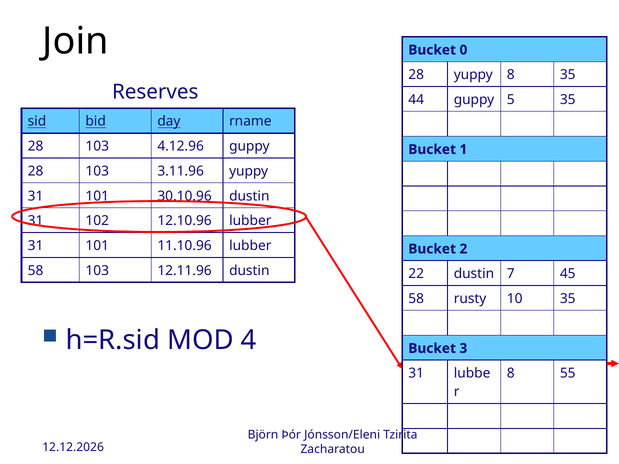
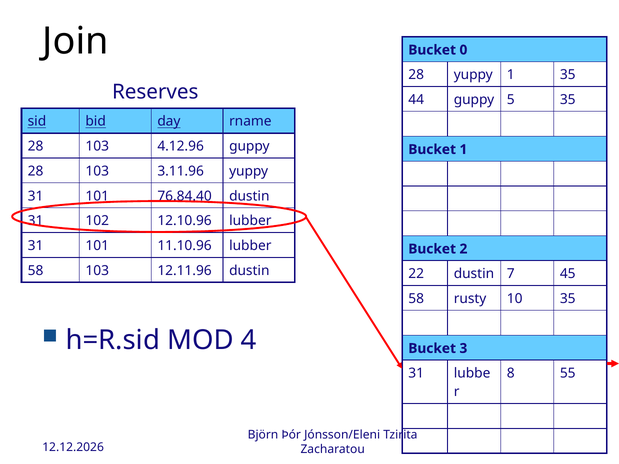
yuppy 8: 8 -> 1
30.10.96: 30.10.96 -> 76.84.40
